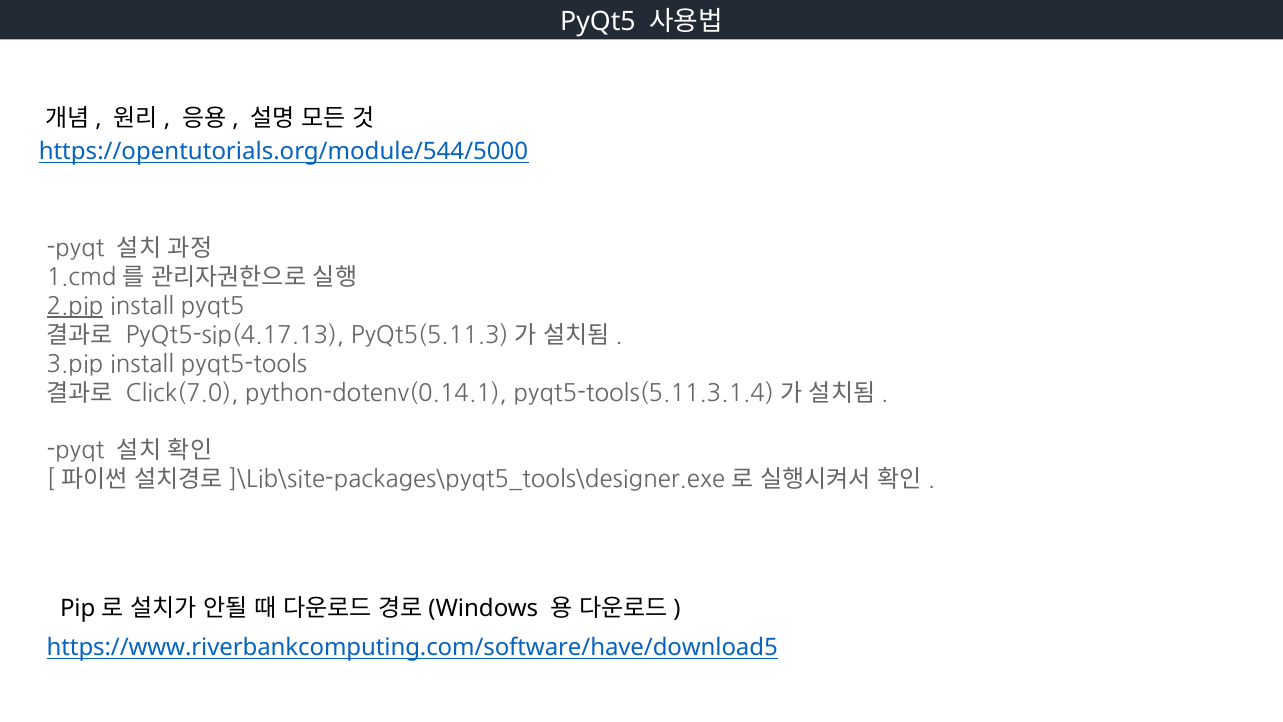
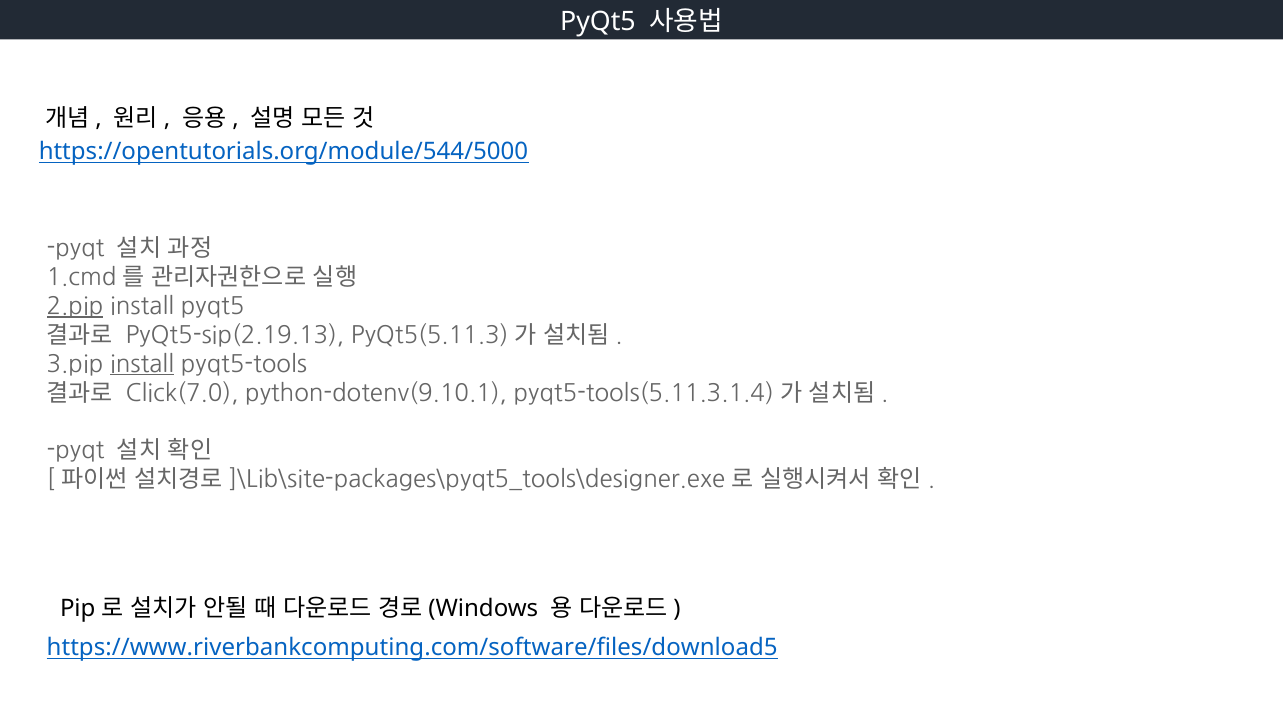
PyQt5-sip(4.17.13: PyQt5-sip(4.17.13 -> PyQt5-sip(2.19.13
install at (142, 364) underline: none -> present
python-dotenv(0.14.1: python-dotenv(0.14.1 -> python-dotenv(9.10.1
https://www.riverbankcomputing.com/software/have/download5: https://www.riverbankcomputing.com/software/have/download5 -> https://www.riverbankcomputing.com/software/files/download5
